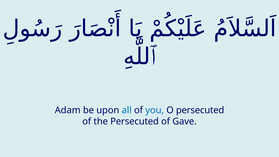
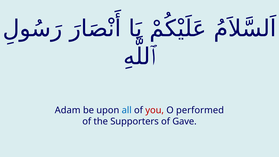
you colour: blue -> red
O persecuted: persecuted -> performed
the Persecuted: Persecuted -> Supporters
